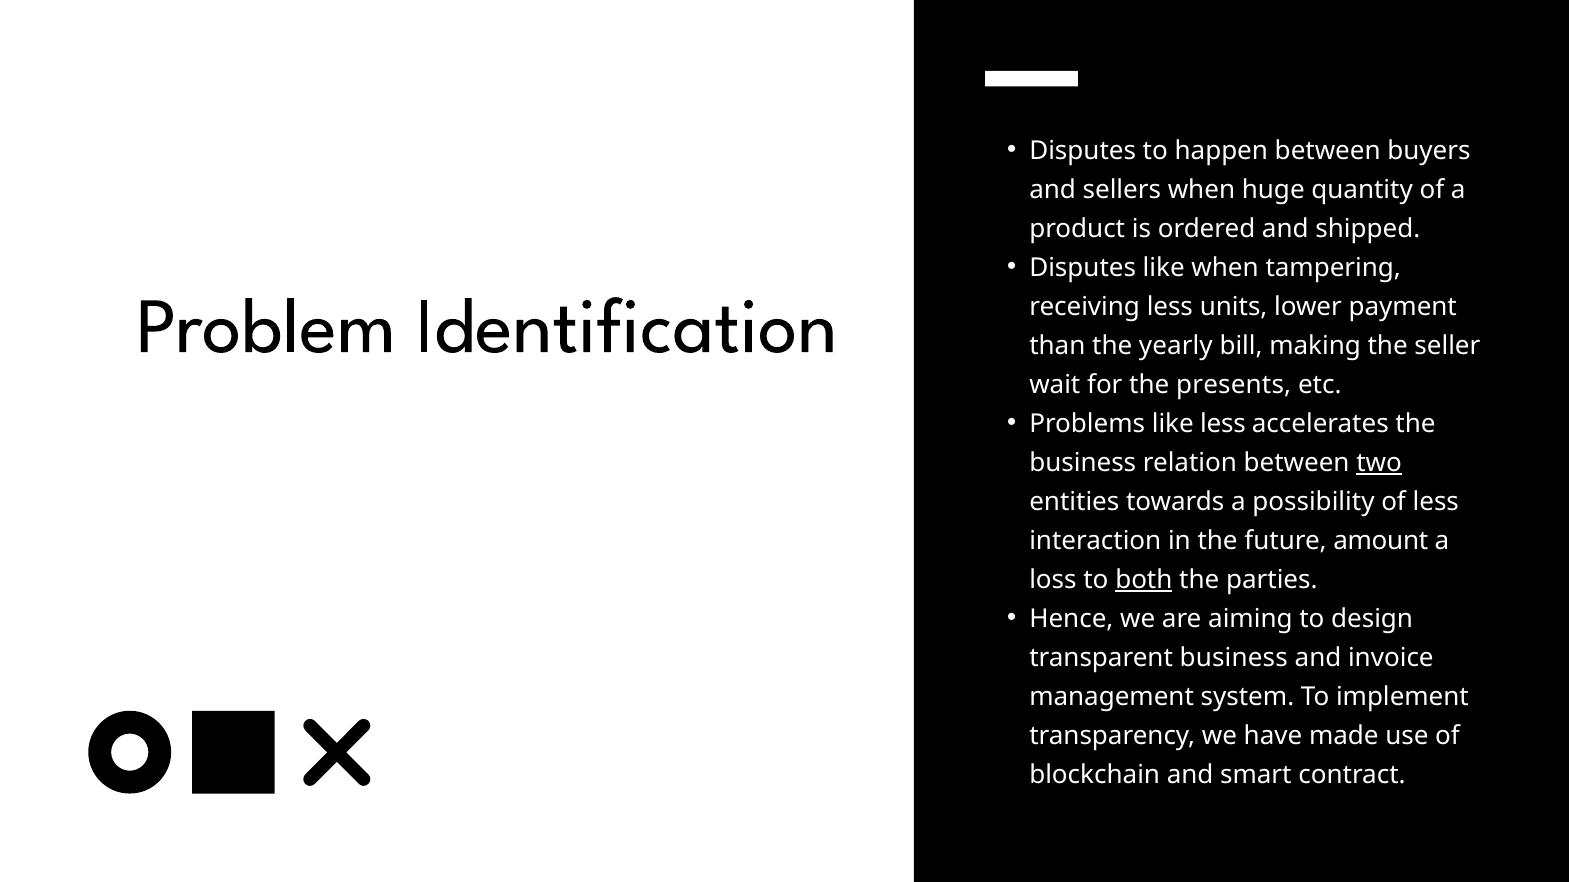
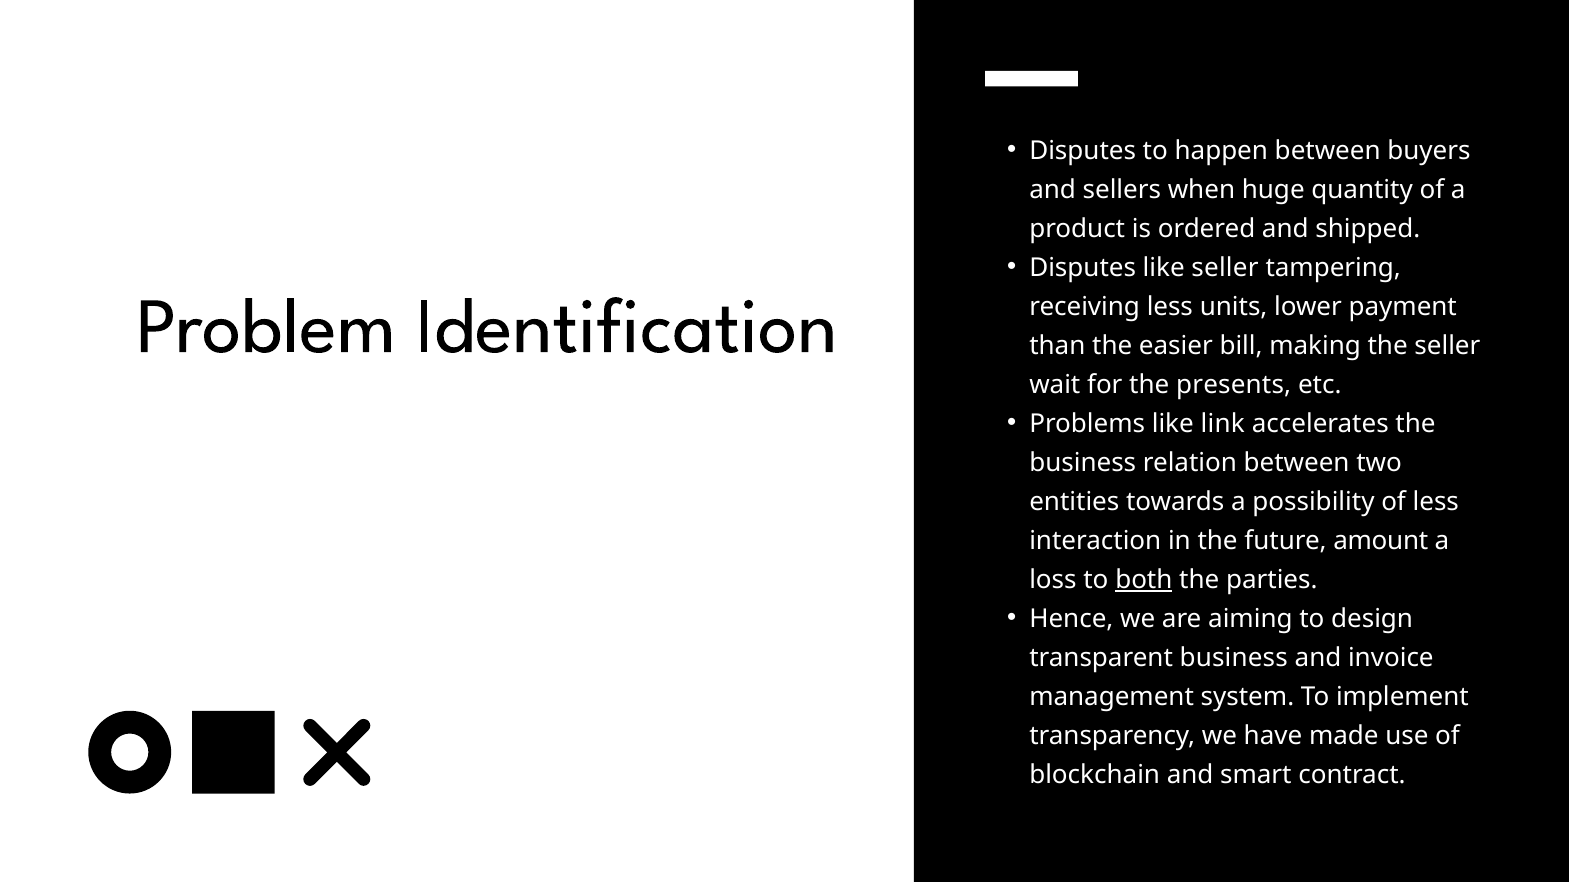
like when: when -> seller
yearly: yearly -> easier
like less: less -> link
two underline: present -> none
